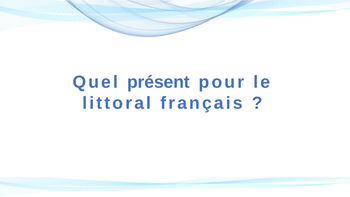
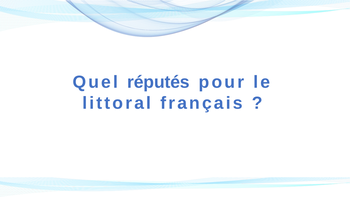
présent: présent -> réputés
